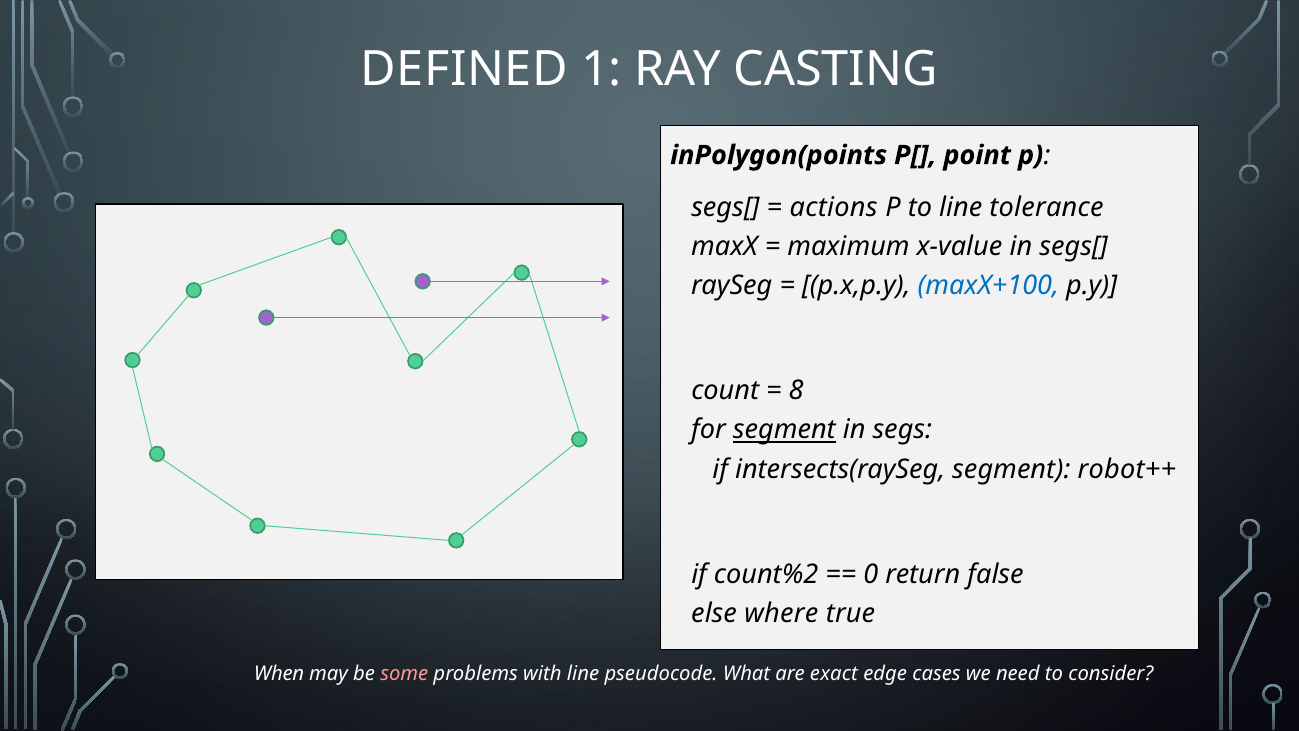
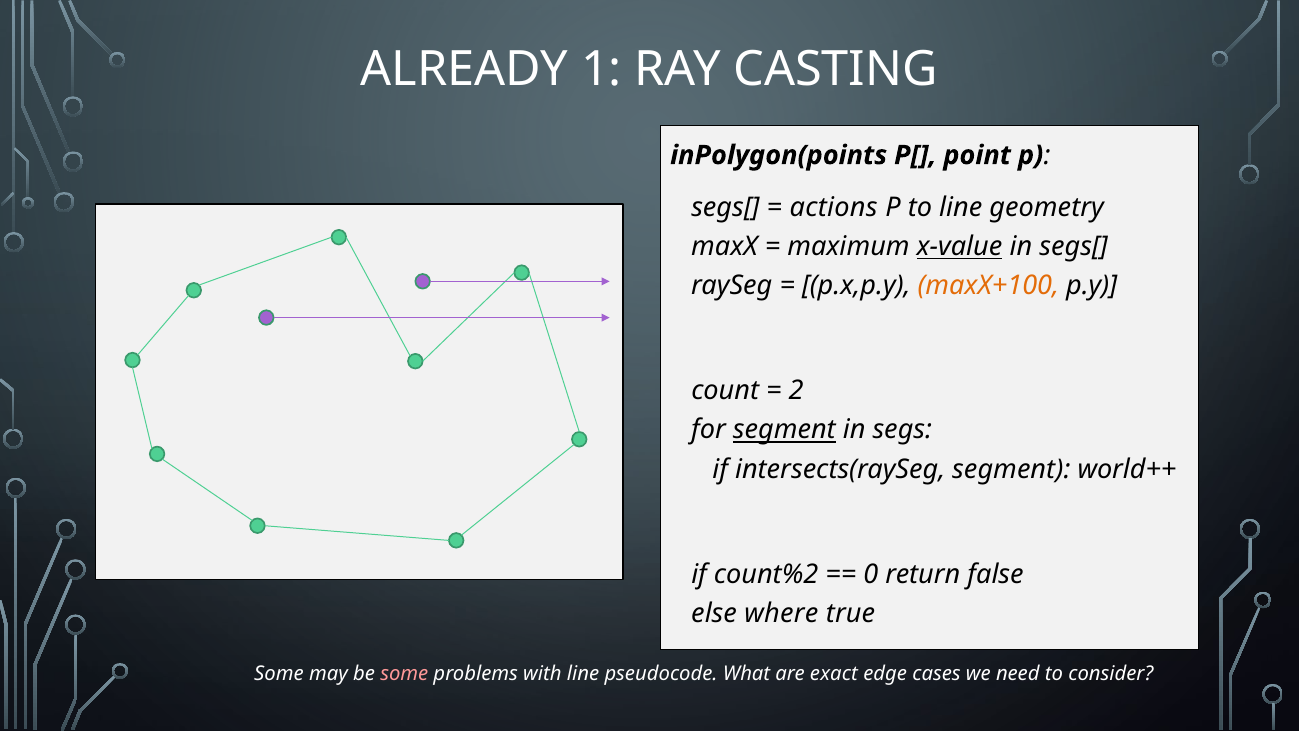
DEFINED: DEFINED -> ALREADY
tolerance: tolerance -> geometry
x-value underline: none -> present
maxX+100 colour: blue -> orange
8: 8 -> 2
robot++: robot++ -> world++
When at (279, 673): When -> Some
